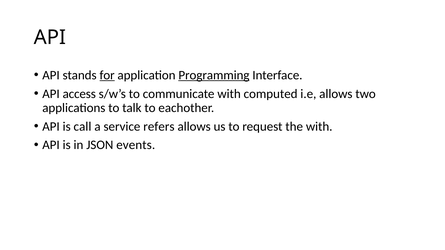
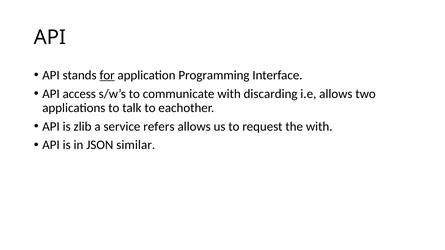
Programming underline: present -> none
computed: computed -> discarding
call: call -> zlib
events: events -> similar
